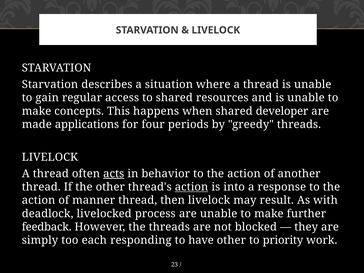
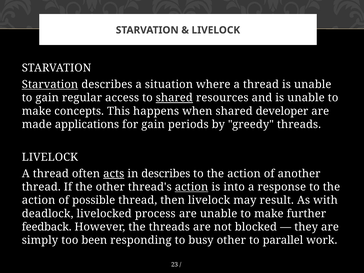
Starvation at (50, 84) underline: none -> present
shared at (174, 98) underline: none -> present
for four: four -> gain
in behavior: behavior -> describes
manner: manner -> possible
each: each -> been
have: have -> busy
priority: priority -> parallel
